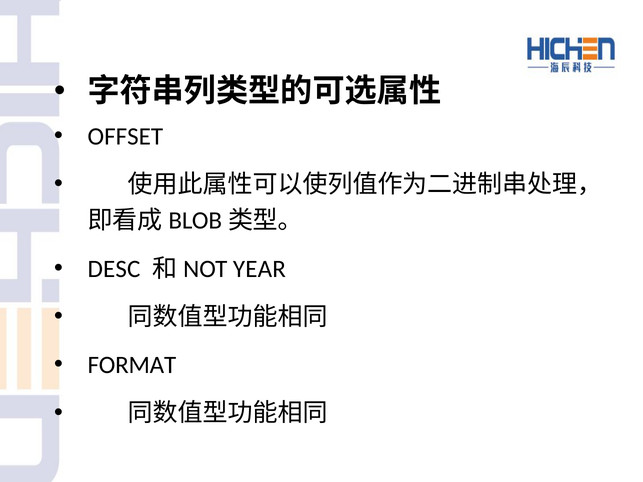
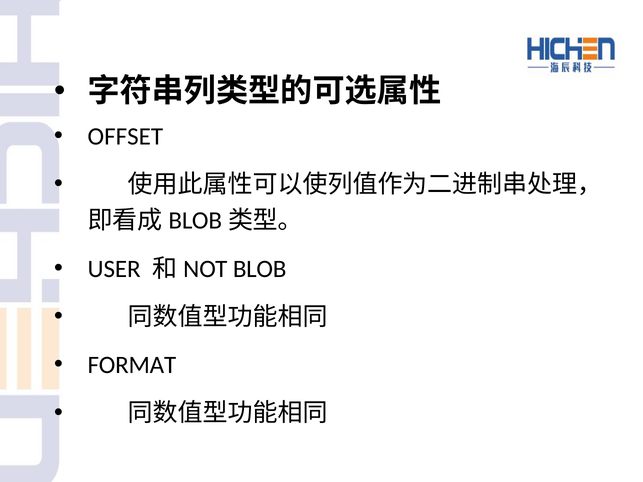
DESC: DESC -> USER
YEAR: YEAR -> BLOB
